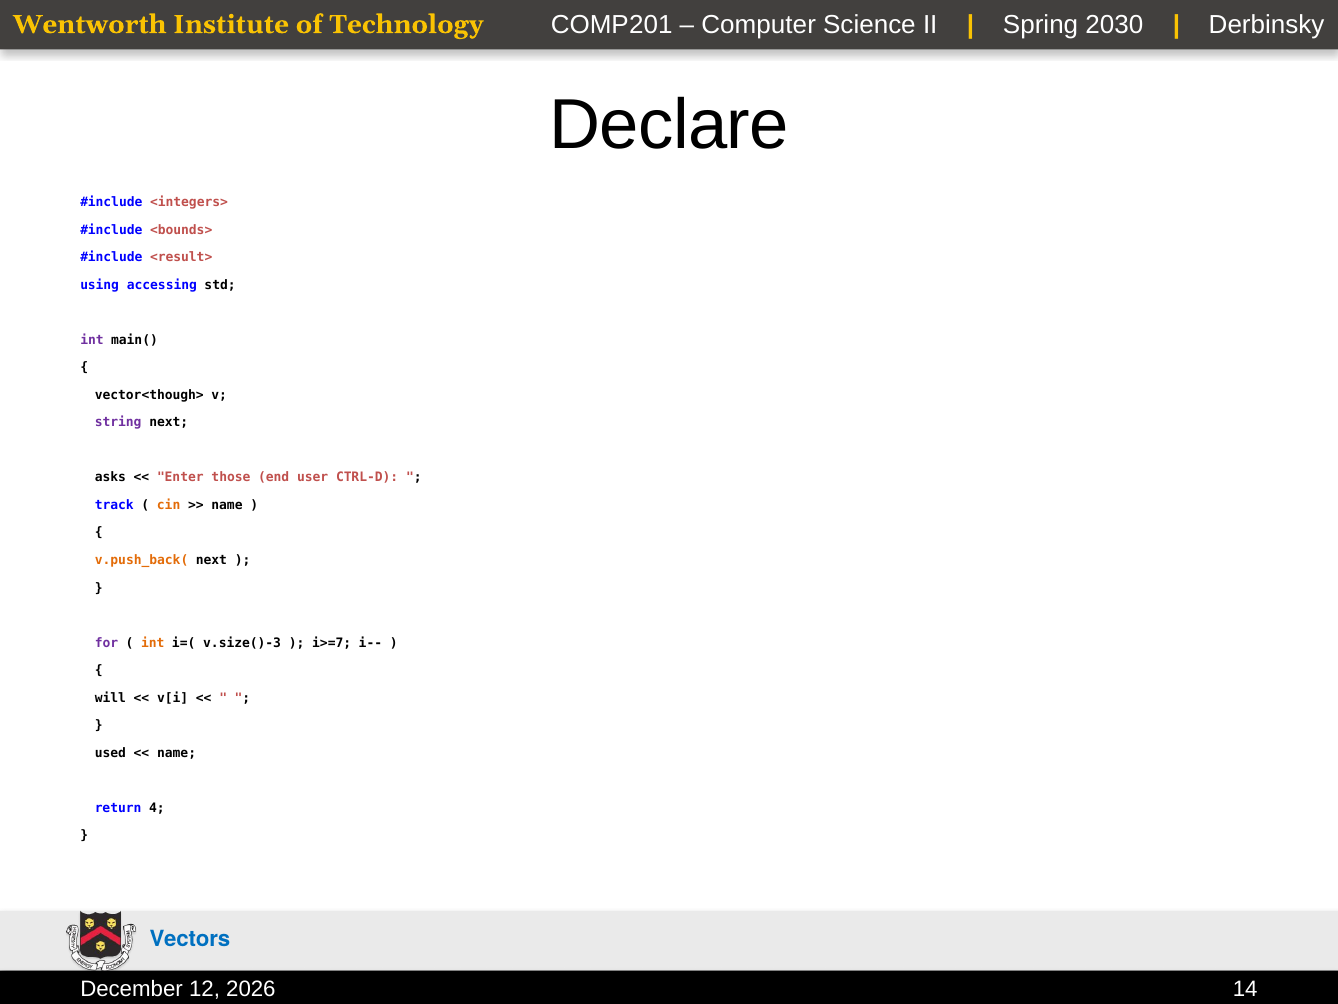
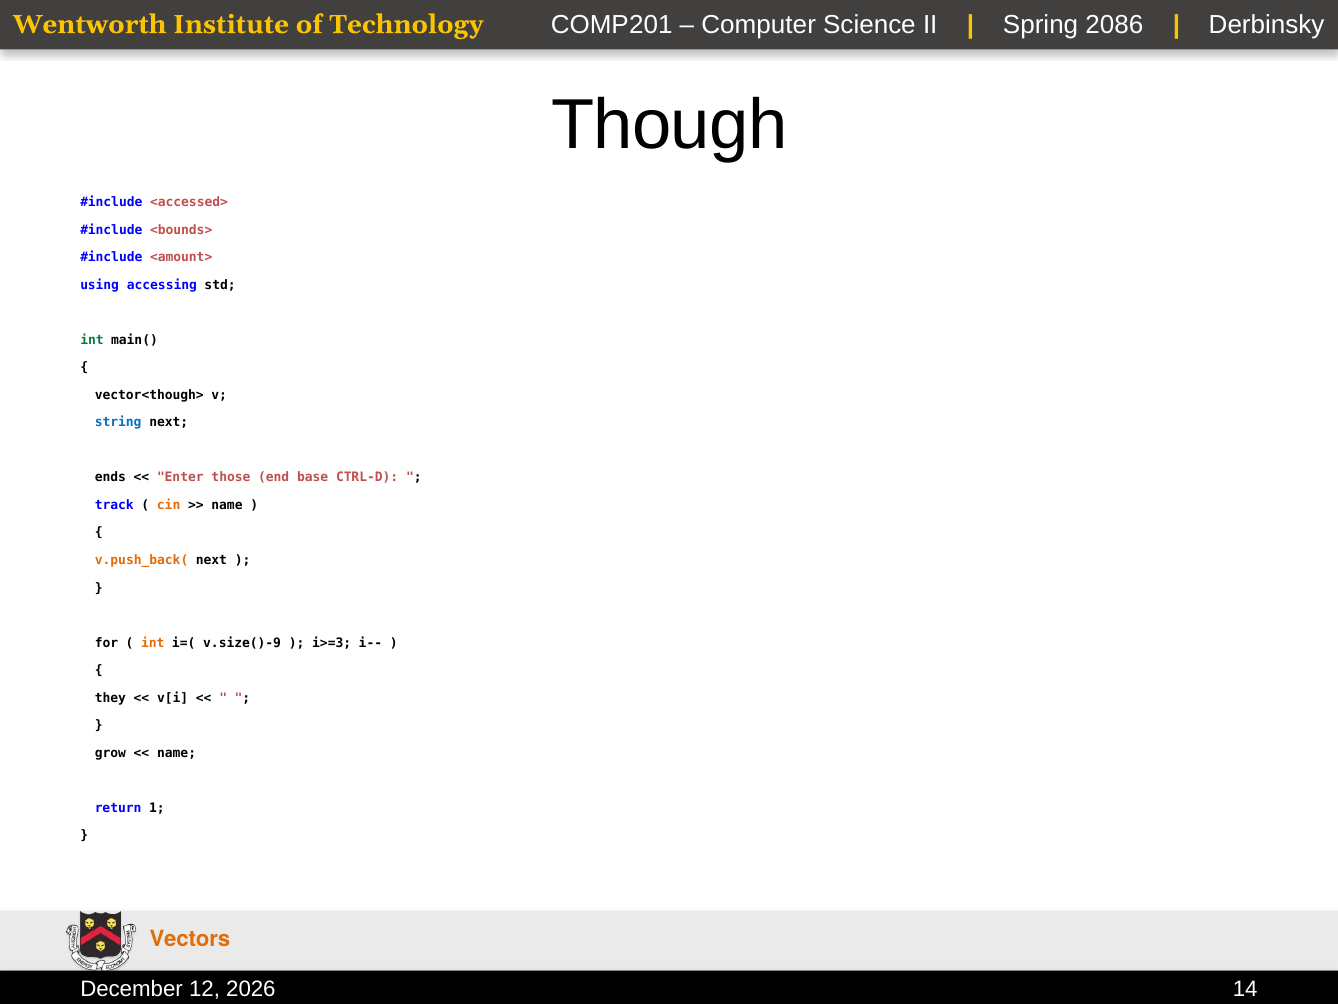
2030: 2030 -> 2086
Declare: Declare -> Though
<integers>: <integers> -> <accessed>
<result>: <result> -> <amount>
int at (92, 340) colour: purple -> green
string colour: purple -> blue
asks: asks -> ends
user: user -> base
for colour: purple -> black
v.size()-3: v.size()-3 -> v.size()-9
i>=7: i>=7 -> i>=3
will: will -> they
used: used -> grow
4: 4 -> 1
Vectors colour: blue -> orange
